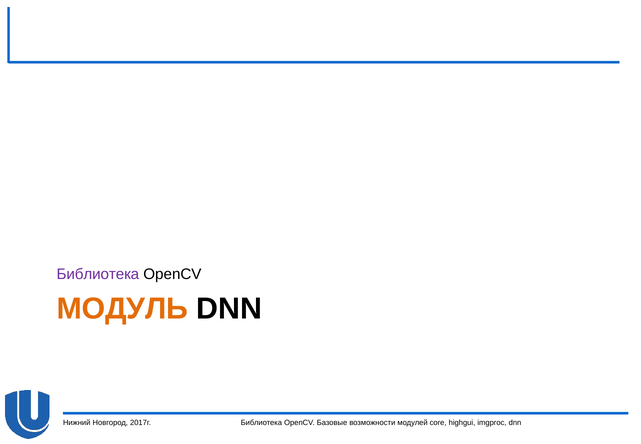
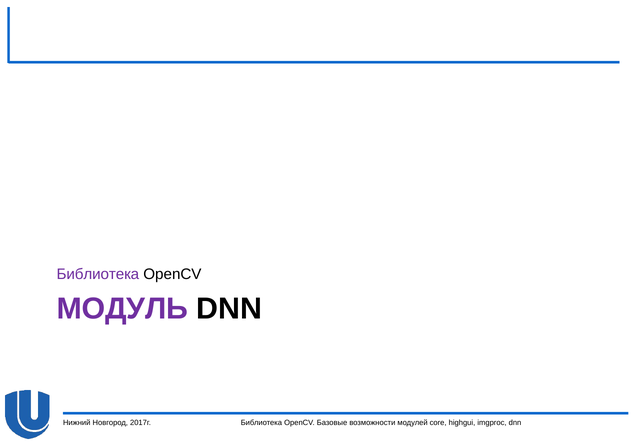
МОДУЛЬ colour: orange -> purple
